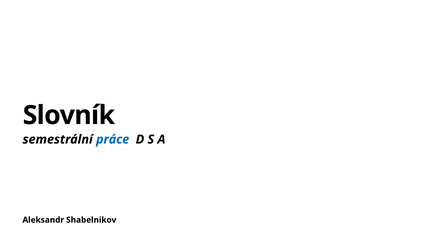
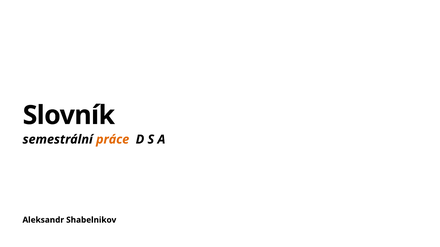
práce colour: blue -> orange
